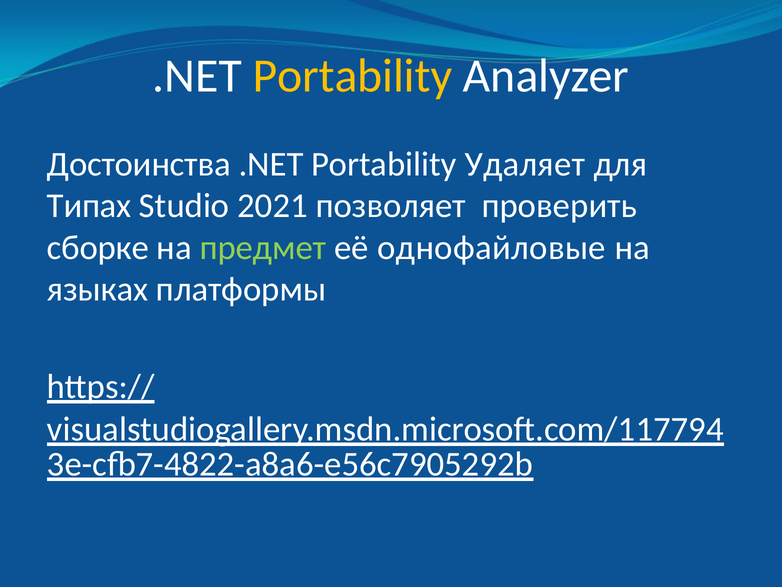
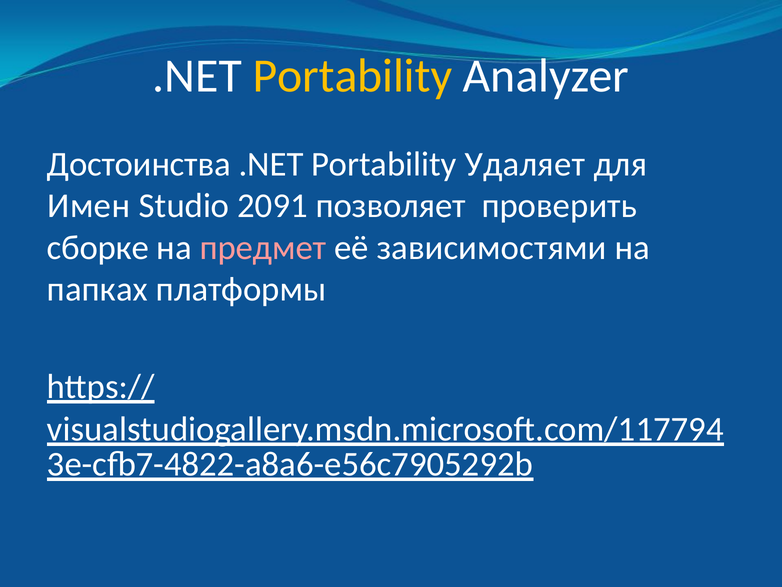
Типах: Типах -> Имен
2021: 2021 -> 2091
предмет colour: light green -> pink
однофайловые: однофайловые -> зависимостями
языках: языках -> папках
